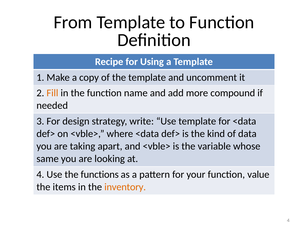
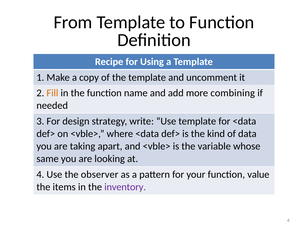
compound: compound -> combining
functions: functions -> observer
inventory colour: orange -> purple
